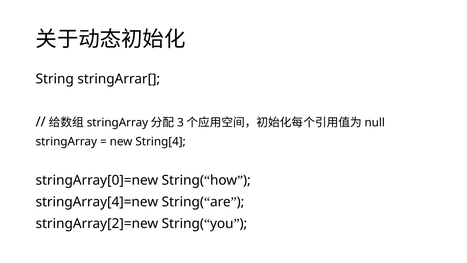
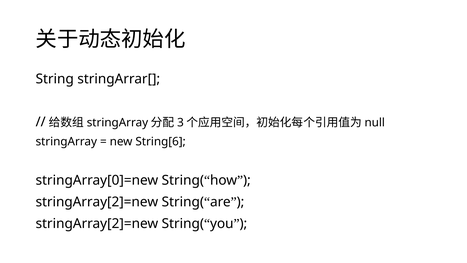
String[4: String[4 -> String[6
stringArray[4]=new at (97, 202): stringArray[4]=new -> stringArray[2]=new
